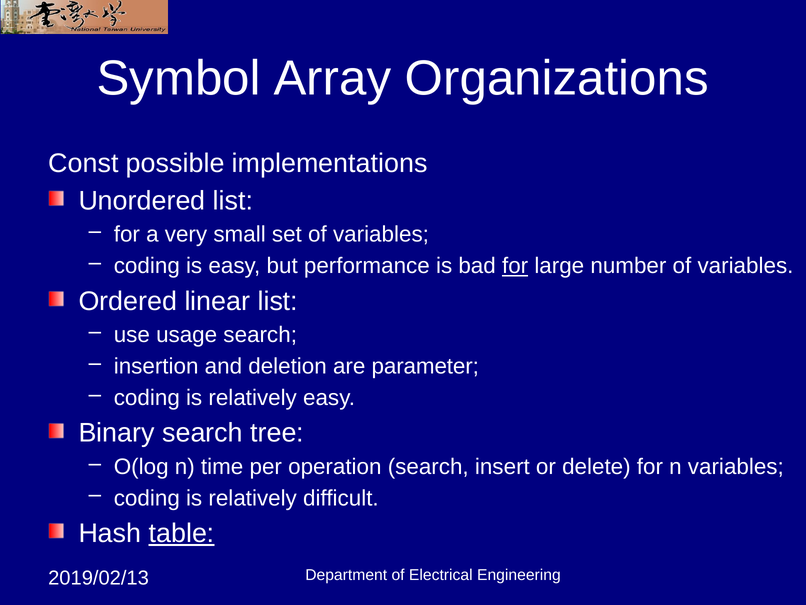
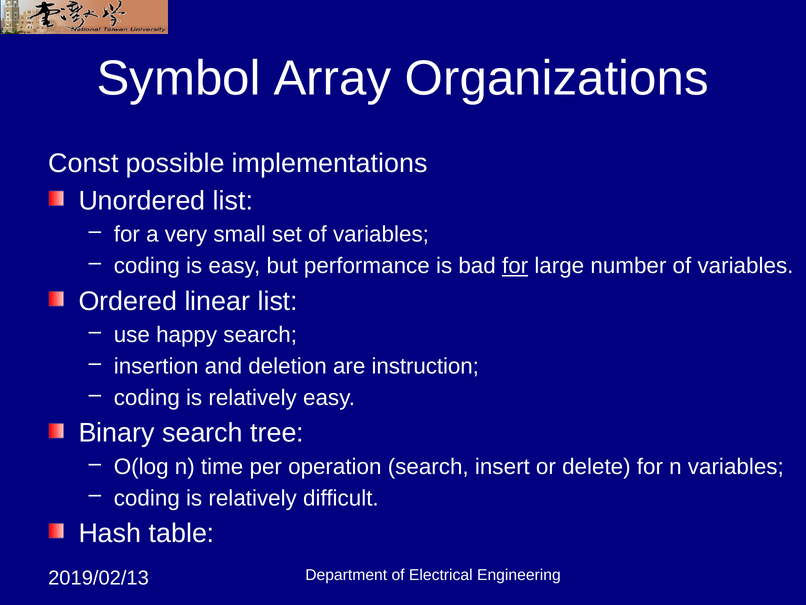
usage: usage -> happy
parameter: parameter -> instruction
table underline: present -> none
